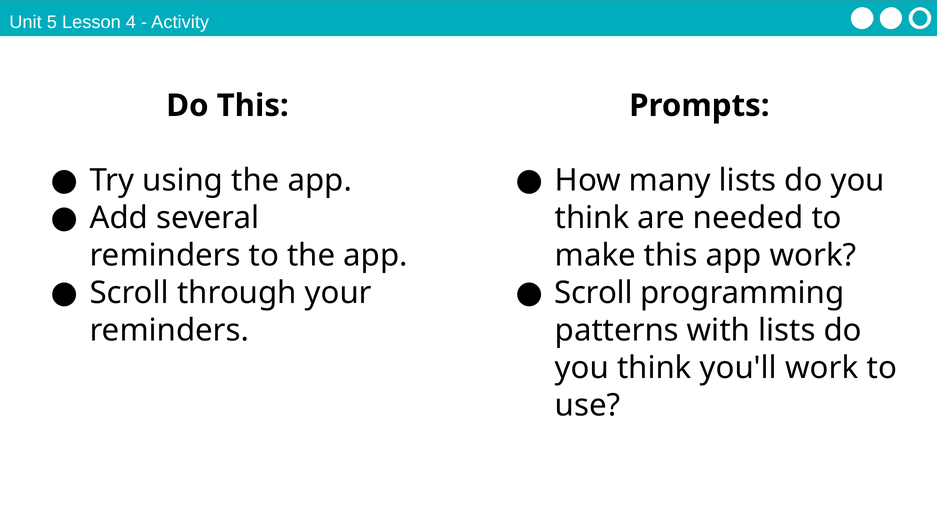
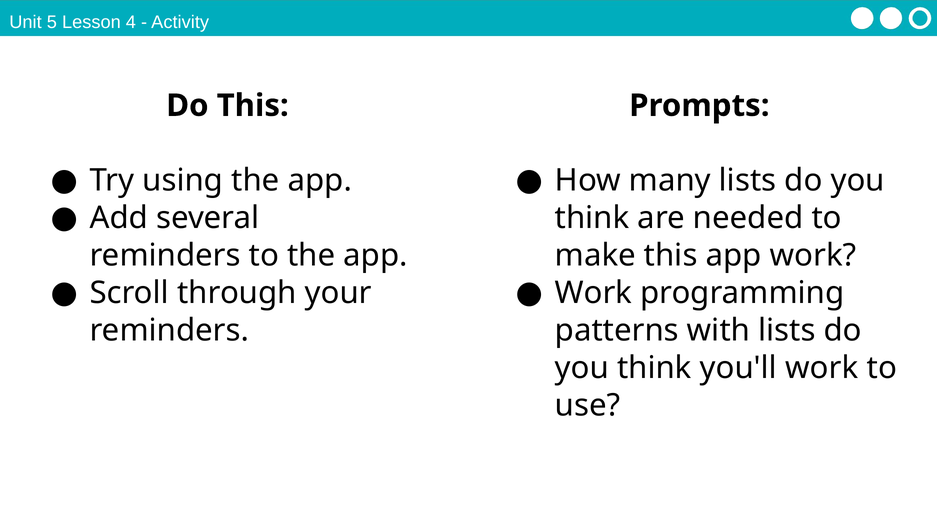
Scroll at (594, 293): Scroll -> Work
